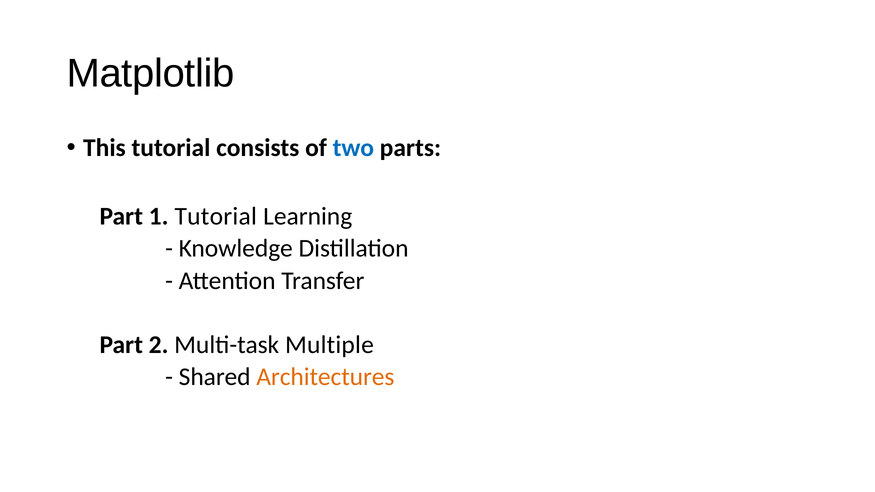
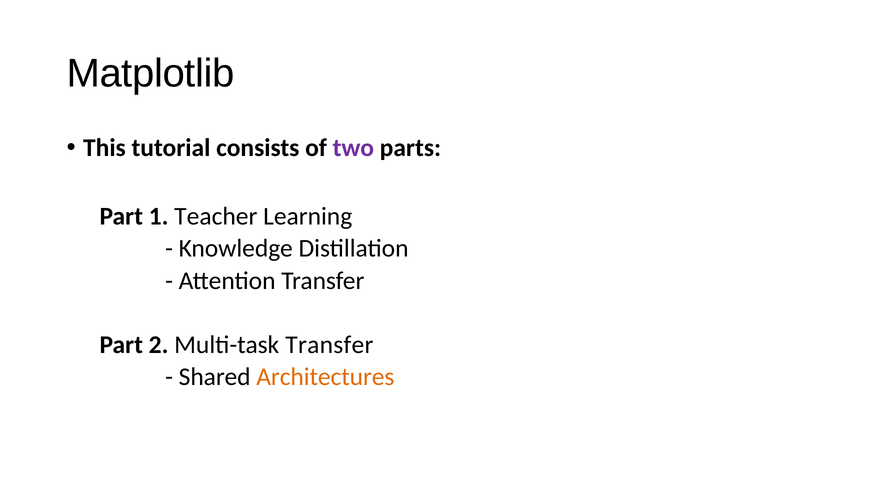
two colour: blue -> purple
1 Tutorial: Tutorial -> Teacher
Multi-task Multiple: Multiple -> Transfer
